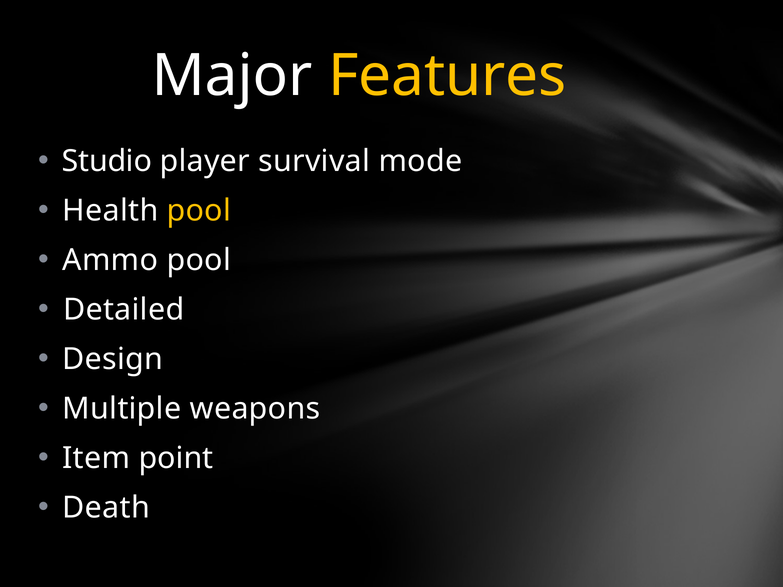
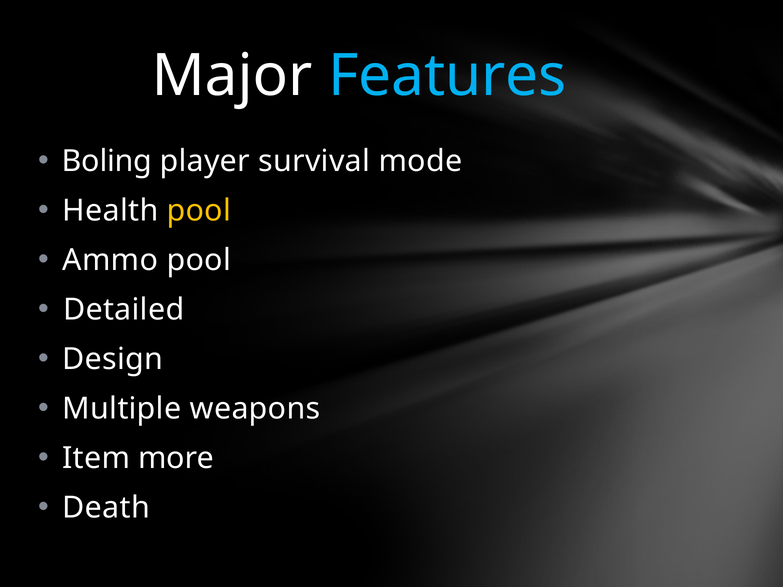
Features colour: yellow -> light blue
Studio: Studio -> Boling
point: point -> more
